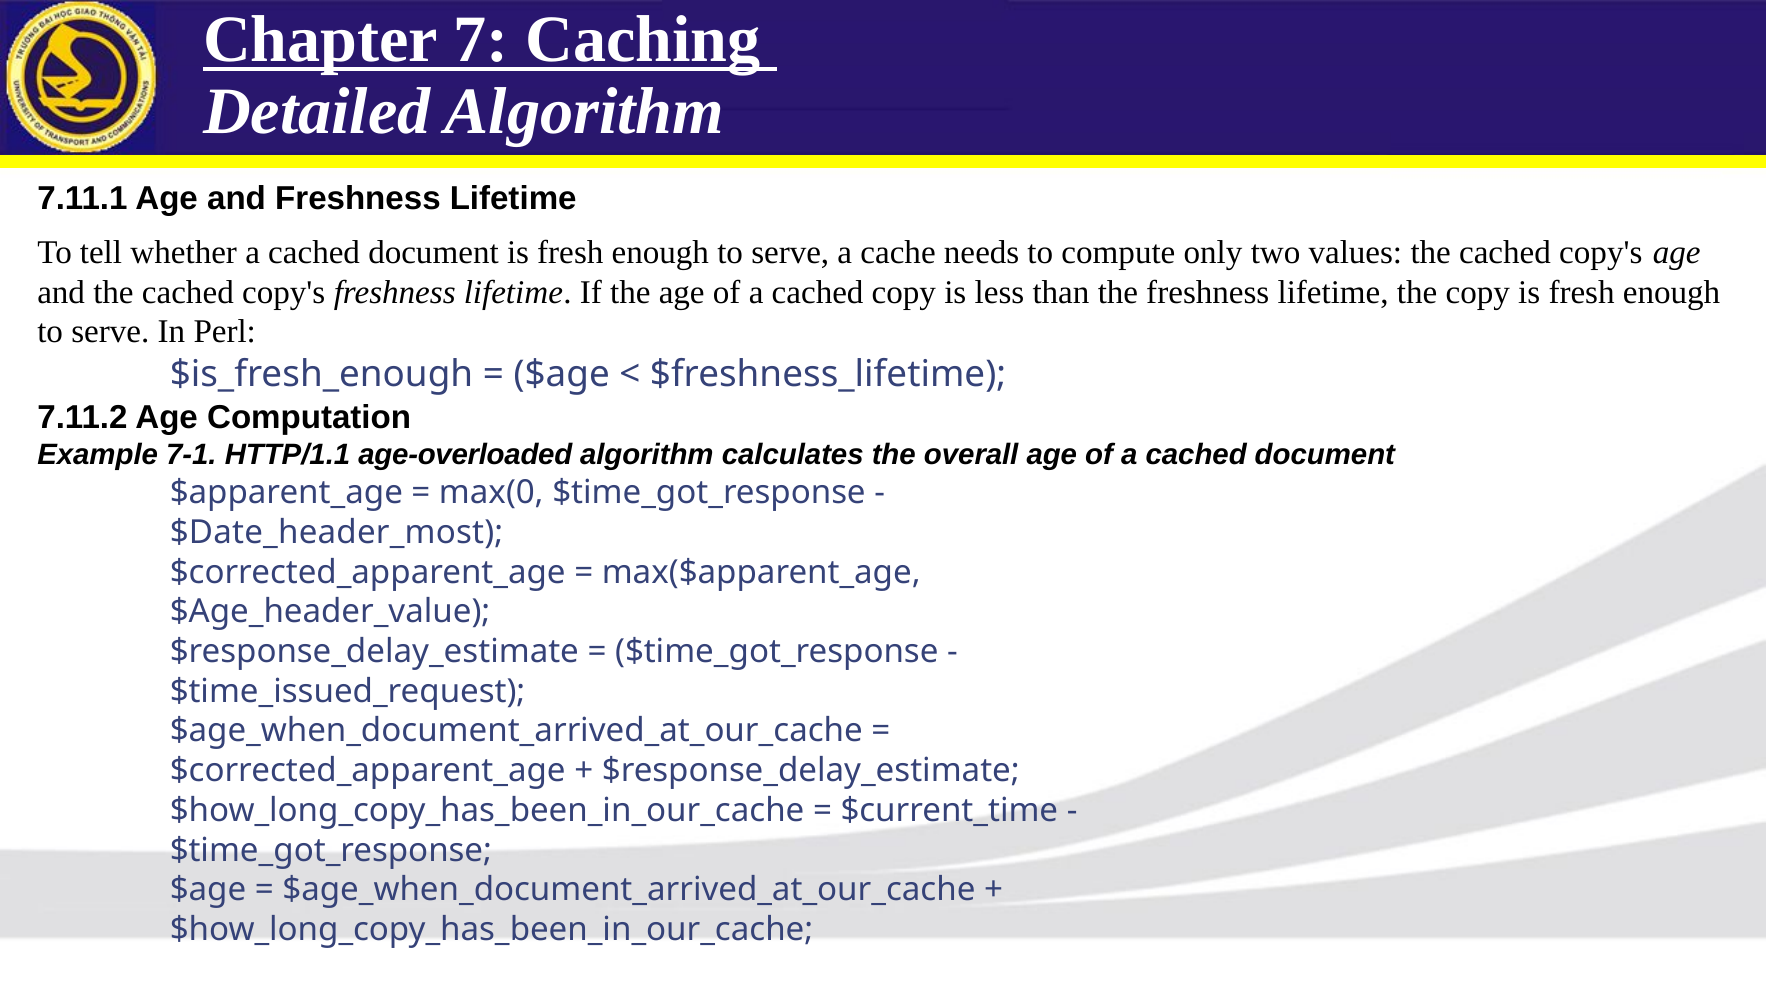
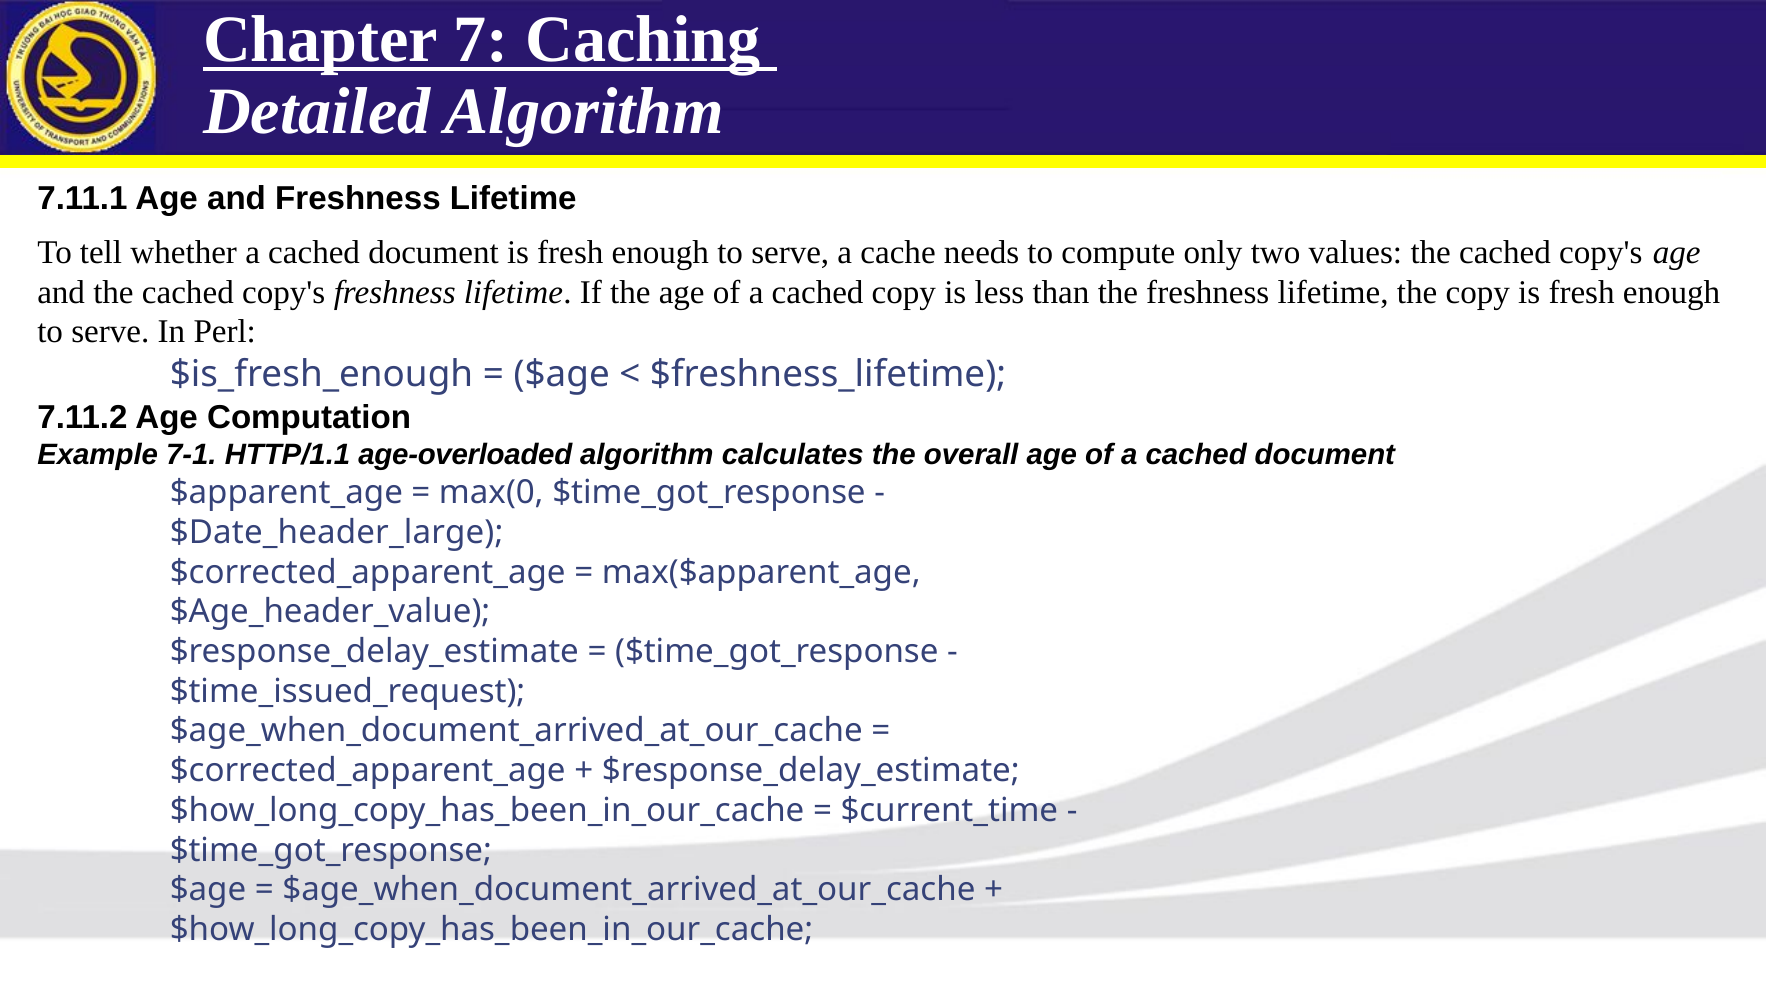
$Date_header_most: $Date_header_most -> $Date_header_large
